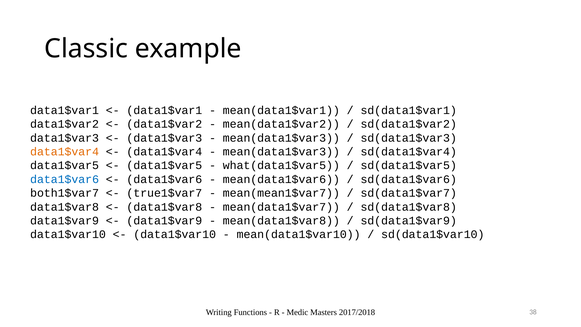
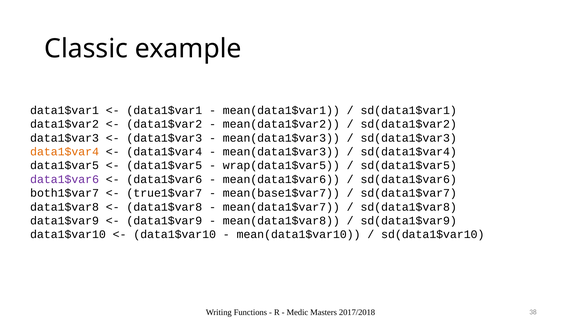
what(data1$var5: what(data1$var5 -> wrap(data1$var5
data1$var6 at (65, 179) colour: blue -> purple
mean(mean1$var7: mean(mean1$var7 -> mean(base1$var7
